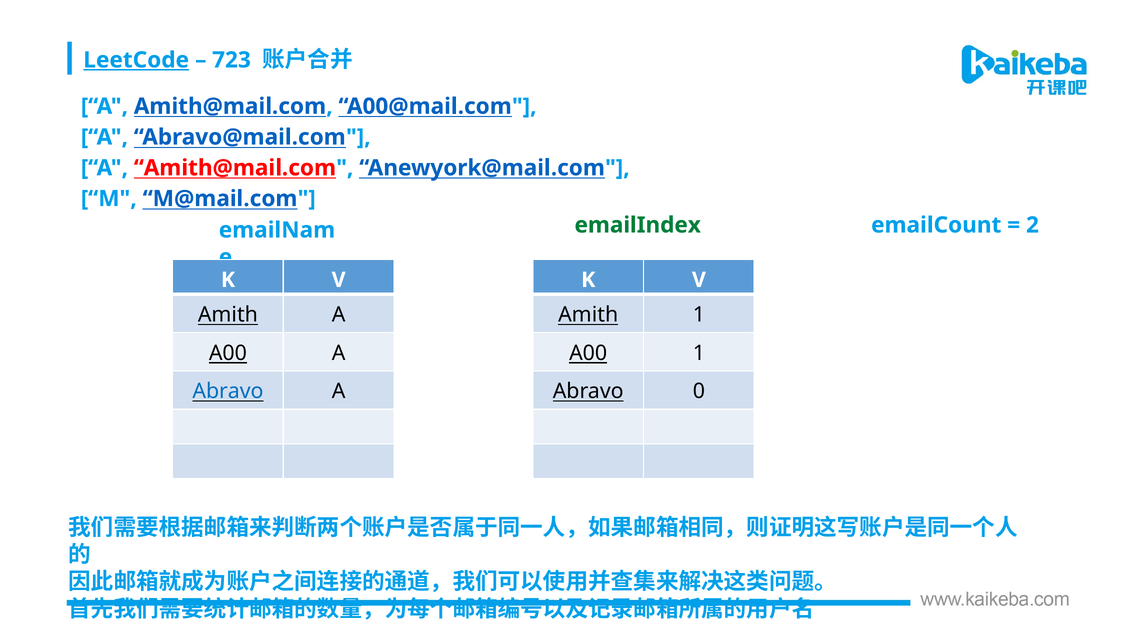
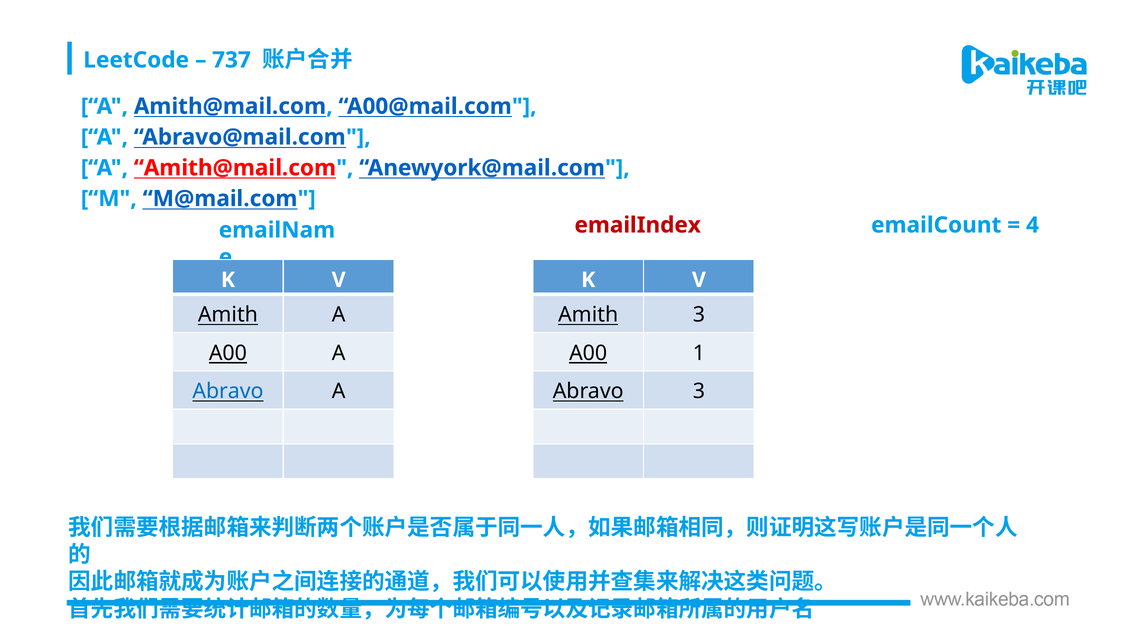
LeetCode underline: present -> none
723: 723 -> 737
emailIndex colour: green -> red
2: 2 -> 4
Amith 1: 1 -> 3
Abravo 0: 0 -> 3
